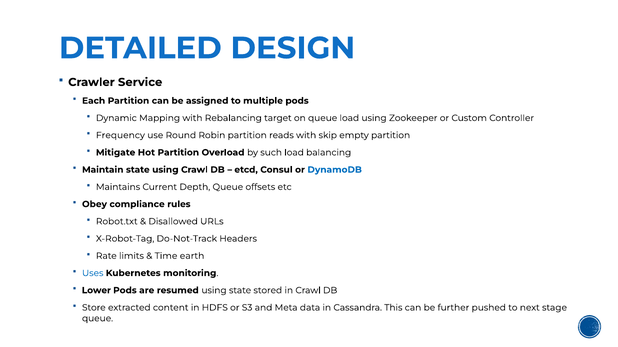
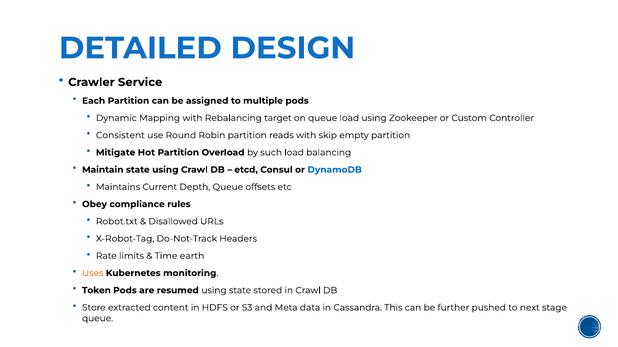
Frequency: Frequency -> Consistent
Uses colour: blue -> orange
Lower: Lower -> Token
